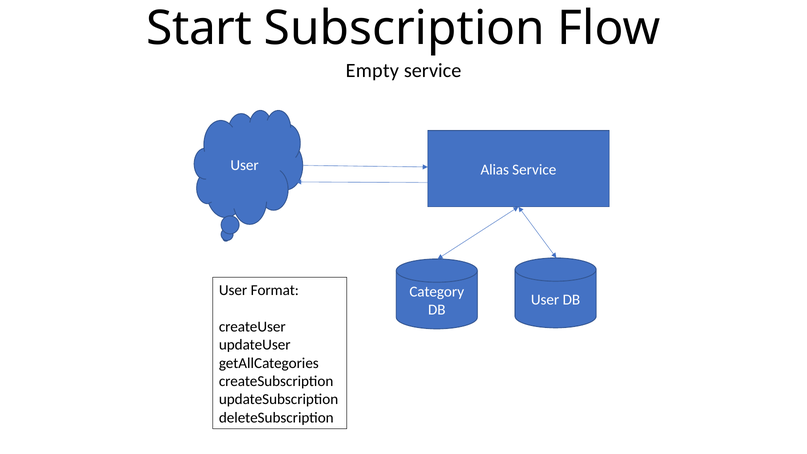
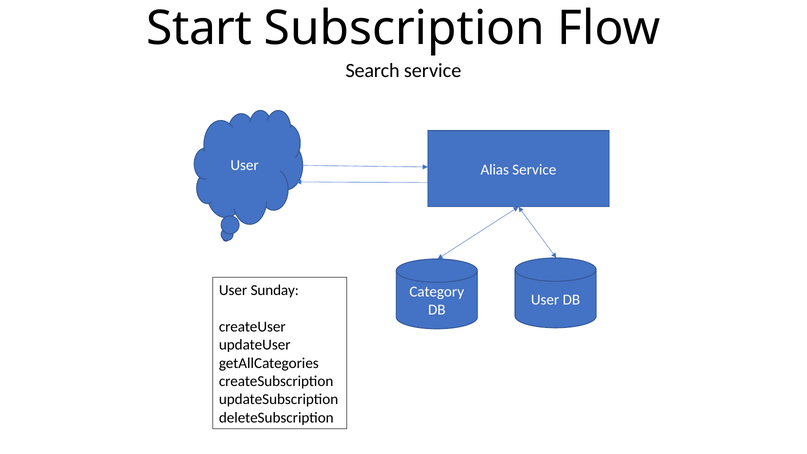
Empty: Empty -> Search
Format: Format -> Sunday
